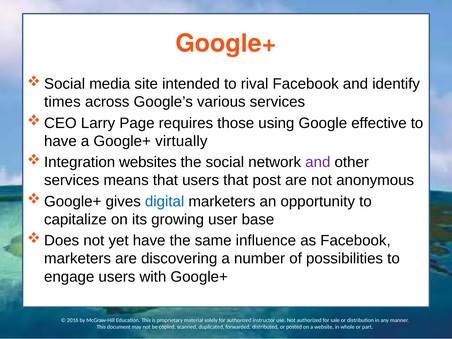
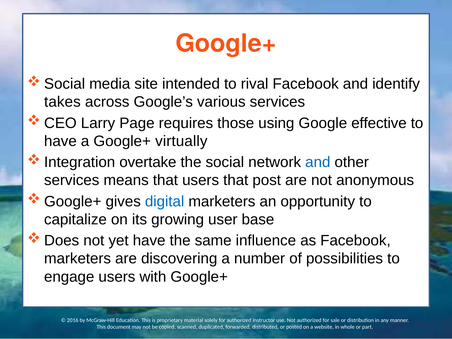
times: times -> takes
websites: websites -> overtake
and at (318, 162) colour: purple -> blue
